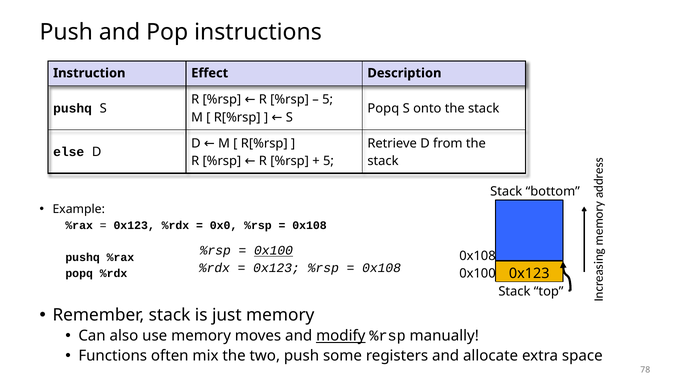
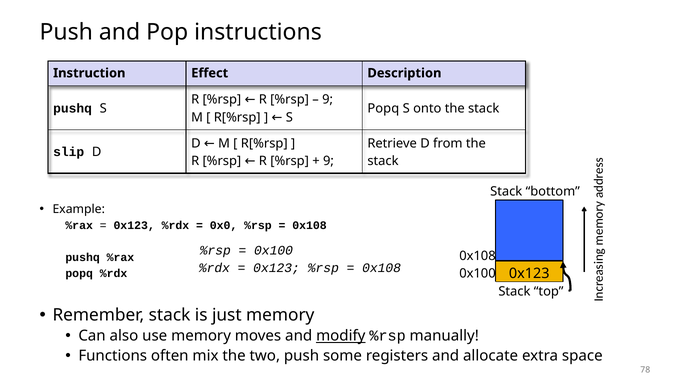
5 at (328, 100): 5 -> 9
else: else -> slip
5 at (328, 161): 5 -> 9
0x100 at (274, 251) underline: present -> none
